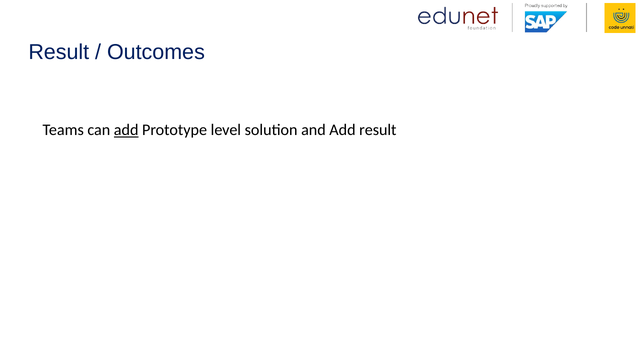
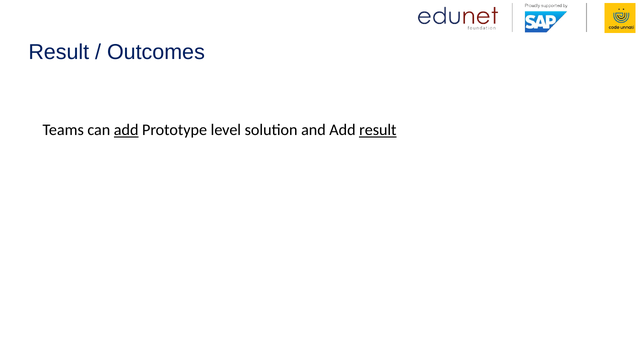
result at (378, 130) underline: none -> present
